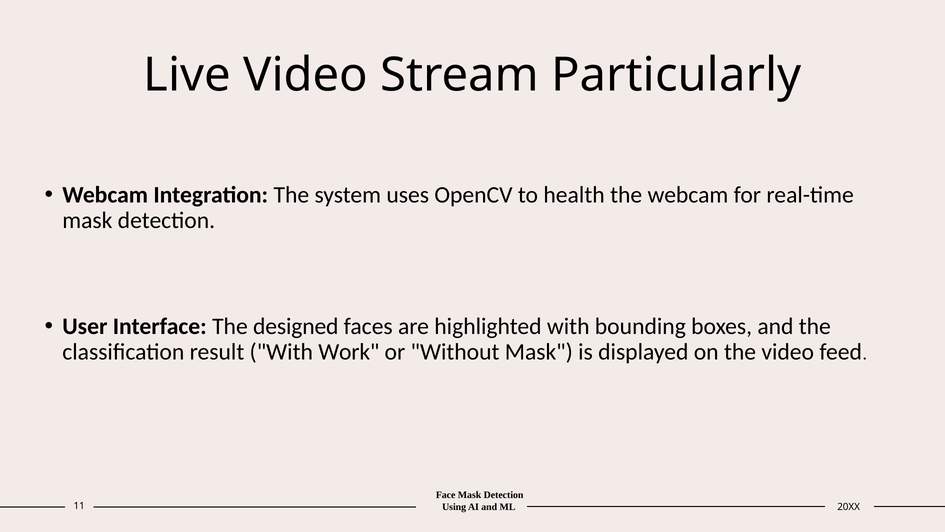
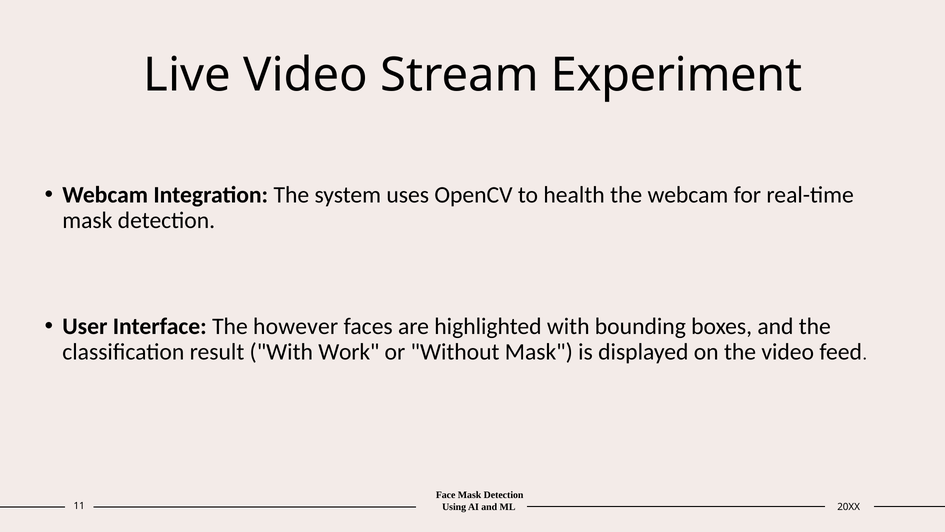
Particularly: Particularly -> Experiment
designed: designed -> however
